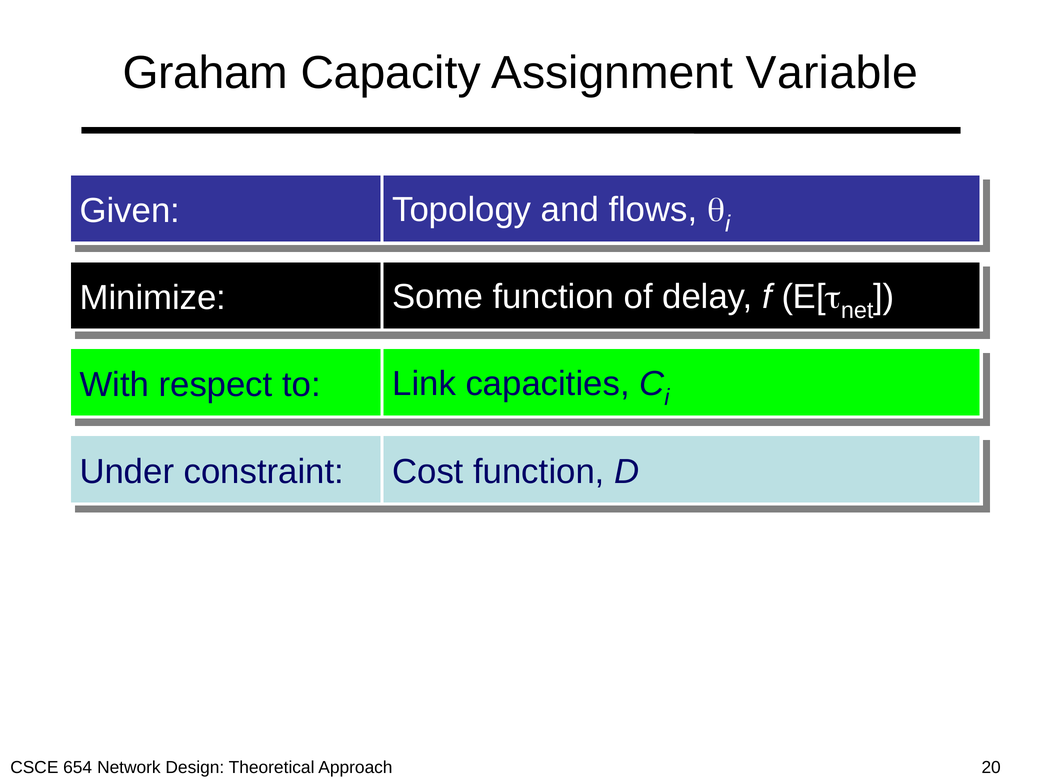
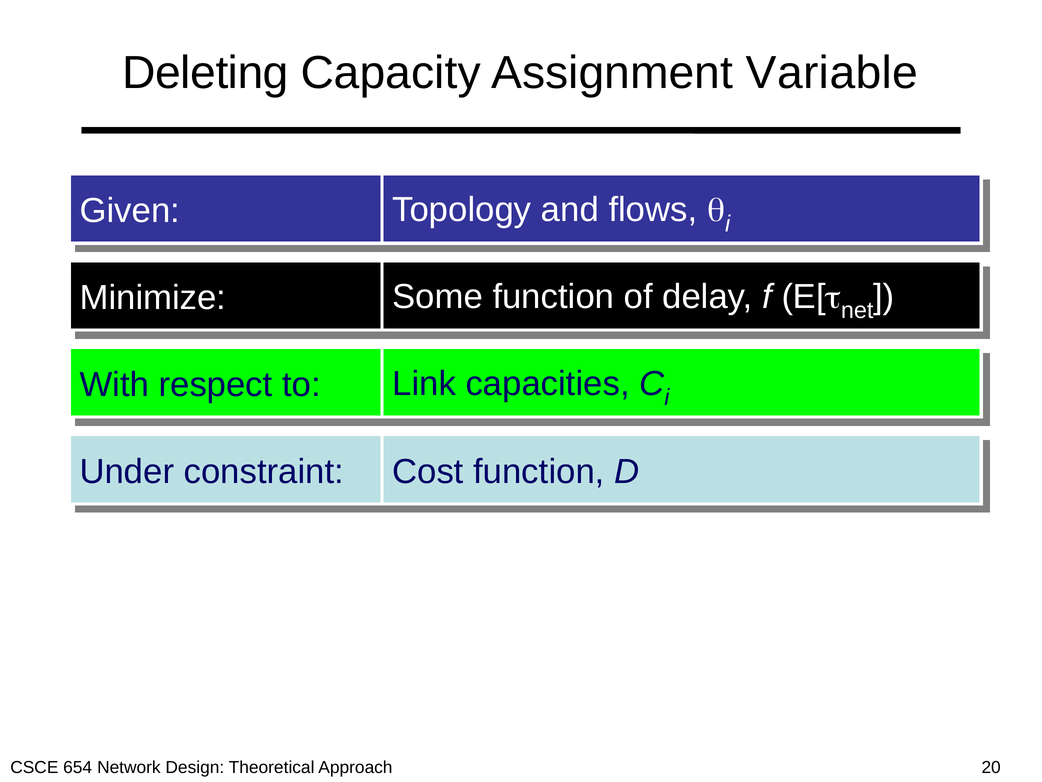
Graham: Graham -> Deleting
